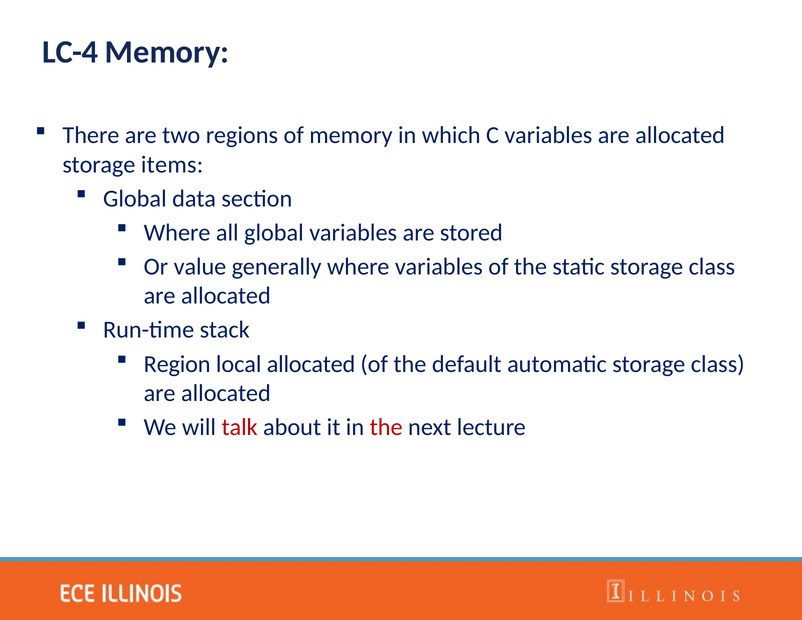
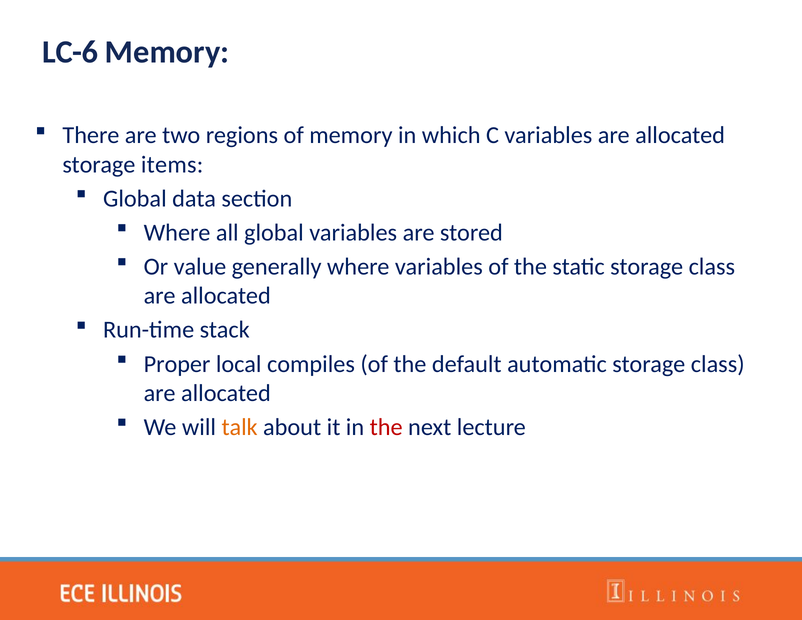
LC-4: LC-4 -> LC-6
Region: Region -> Proper
local allocated: allocated -> compiles
talk colour: red -> orange
